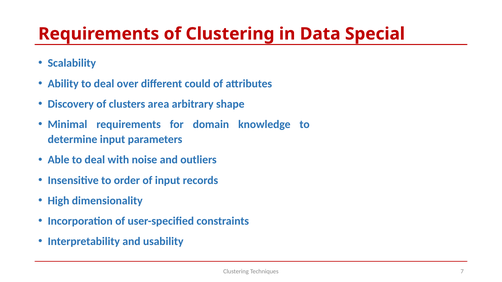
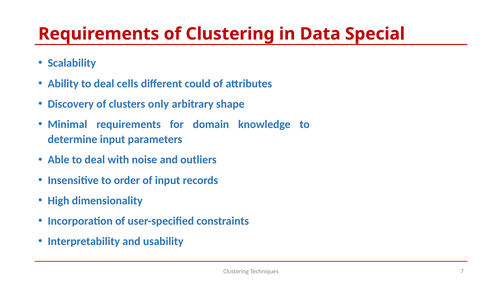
over: over -> cells
area: area -> only
